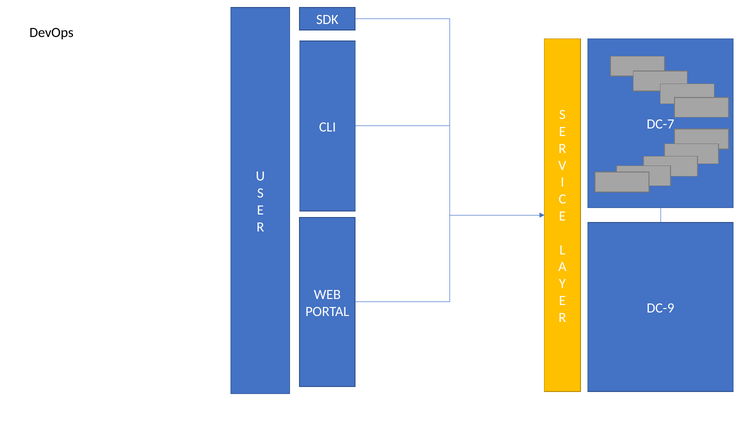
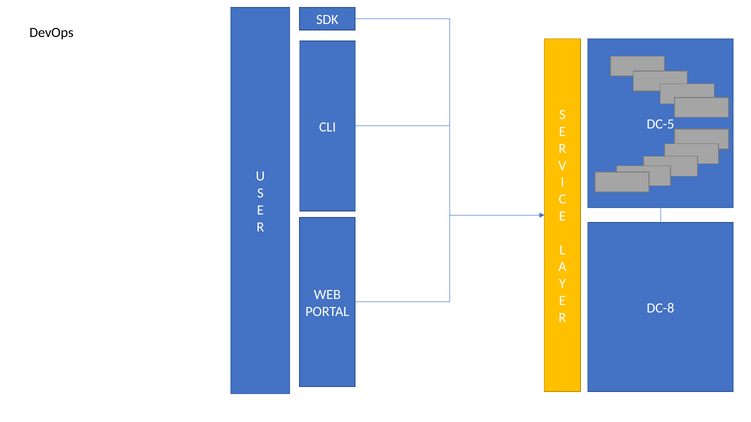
DC-7: DC-7 -> DC-5
DC-9: DC-9 -> DC-8
